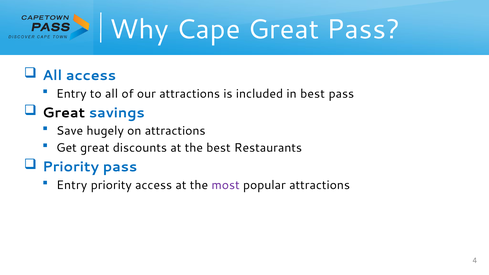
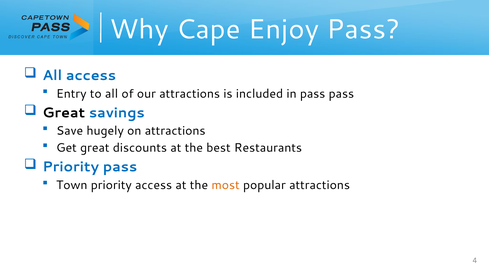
Cape Great: Great -> Enjoy
in best: best -> pass
Entry at (72, 185): Entry -> Town
most colour: purple -> orange
